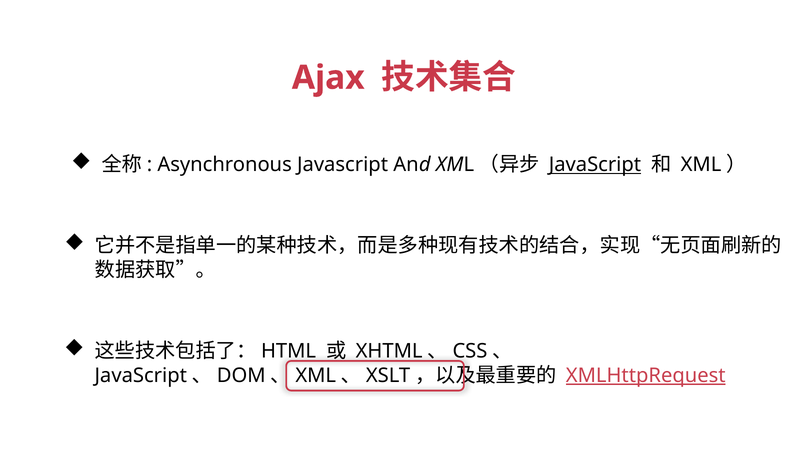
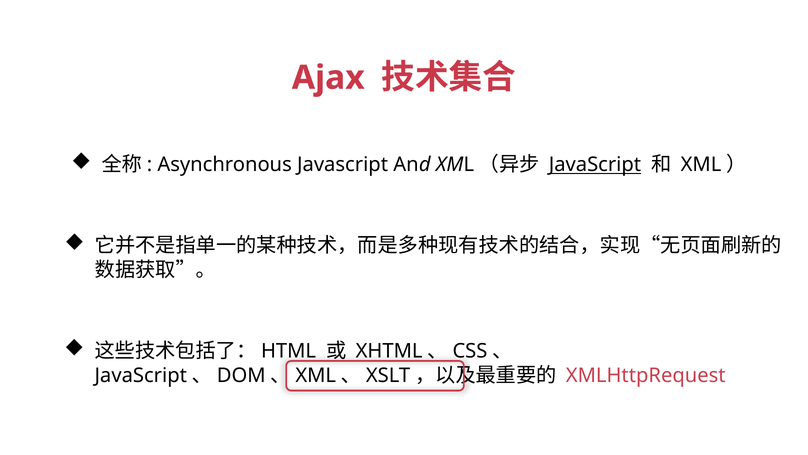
XMLHttpRequest underline: present -> none
